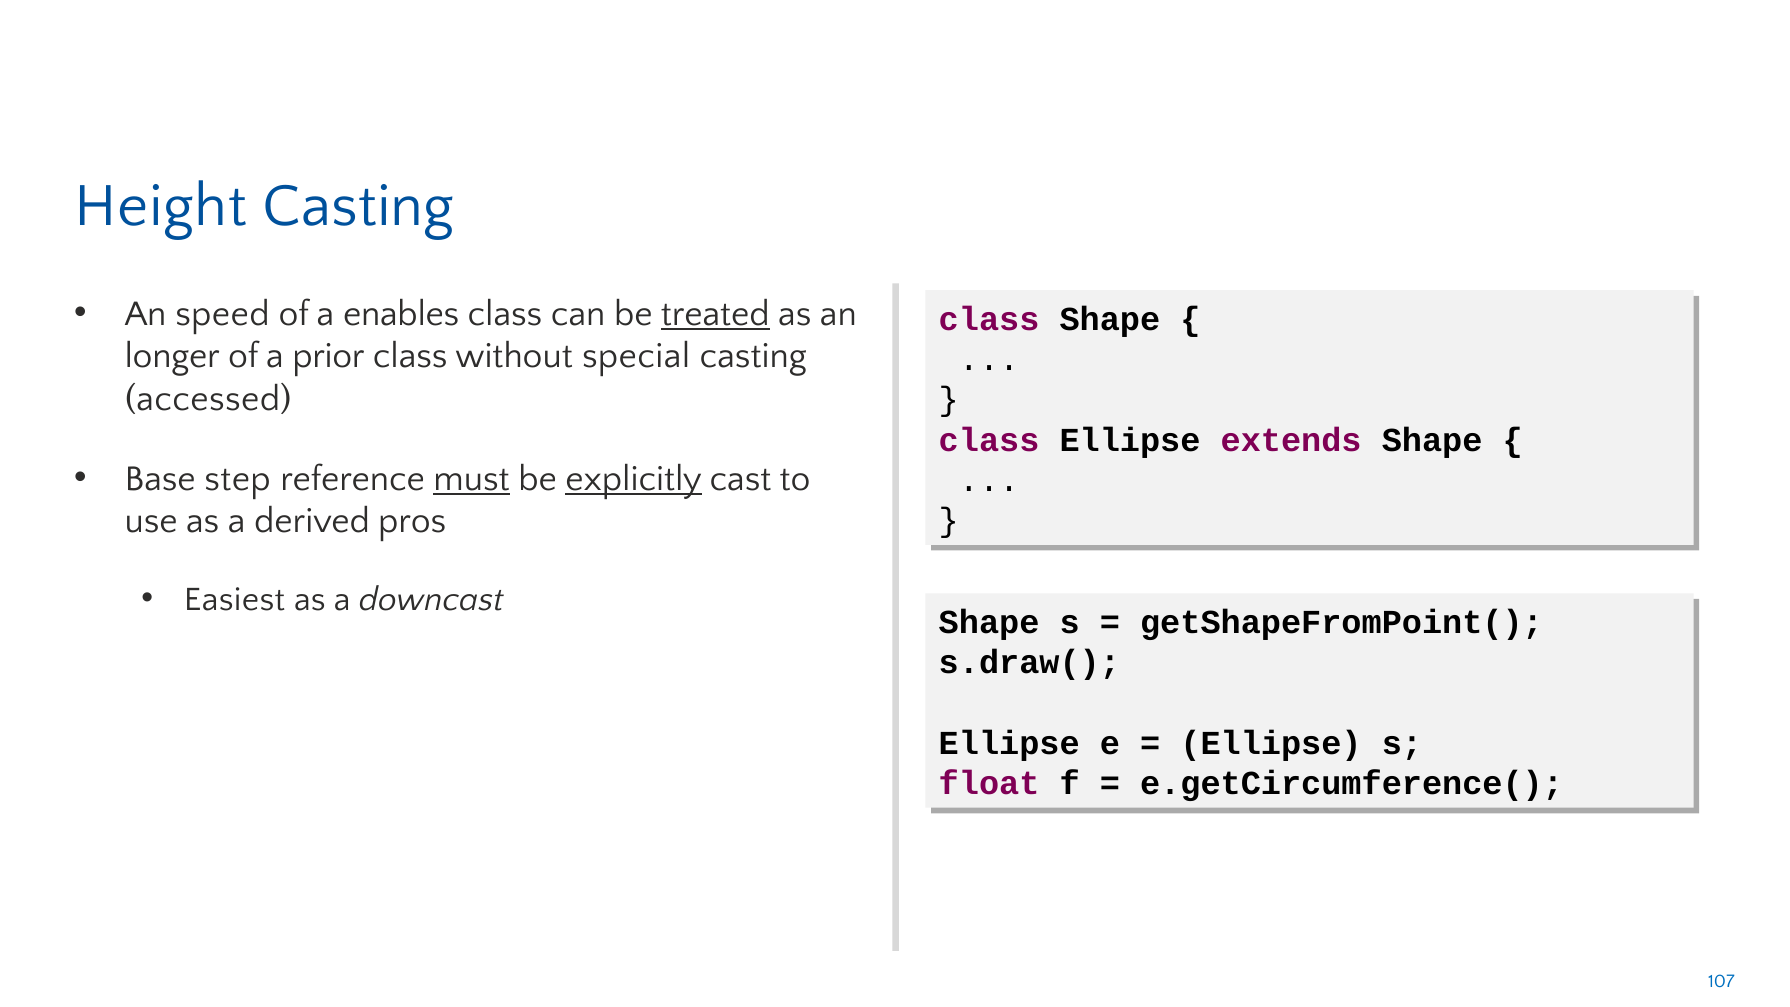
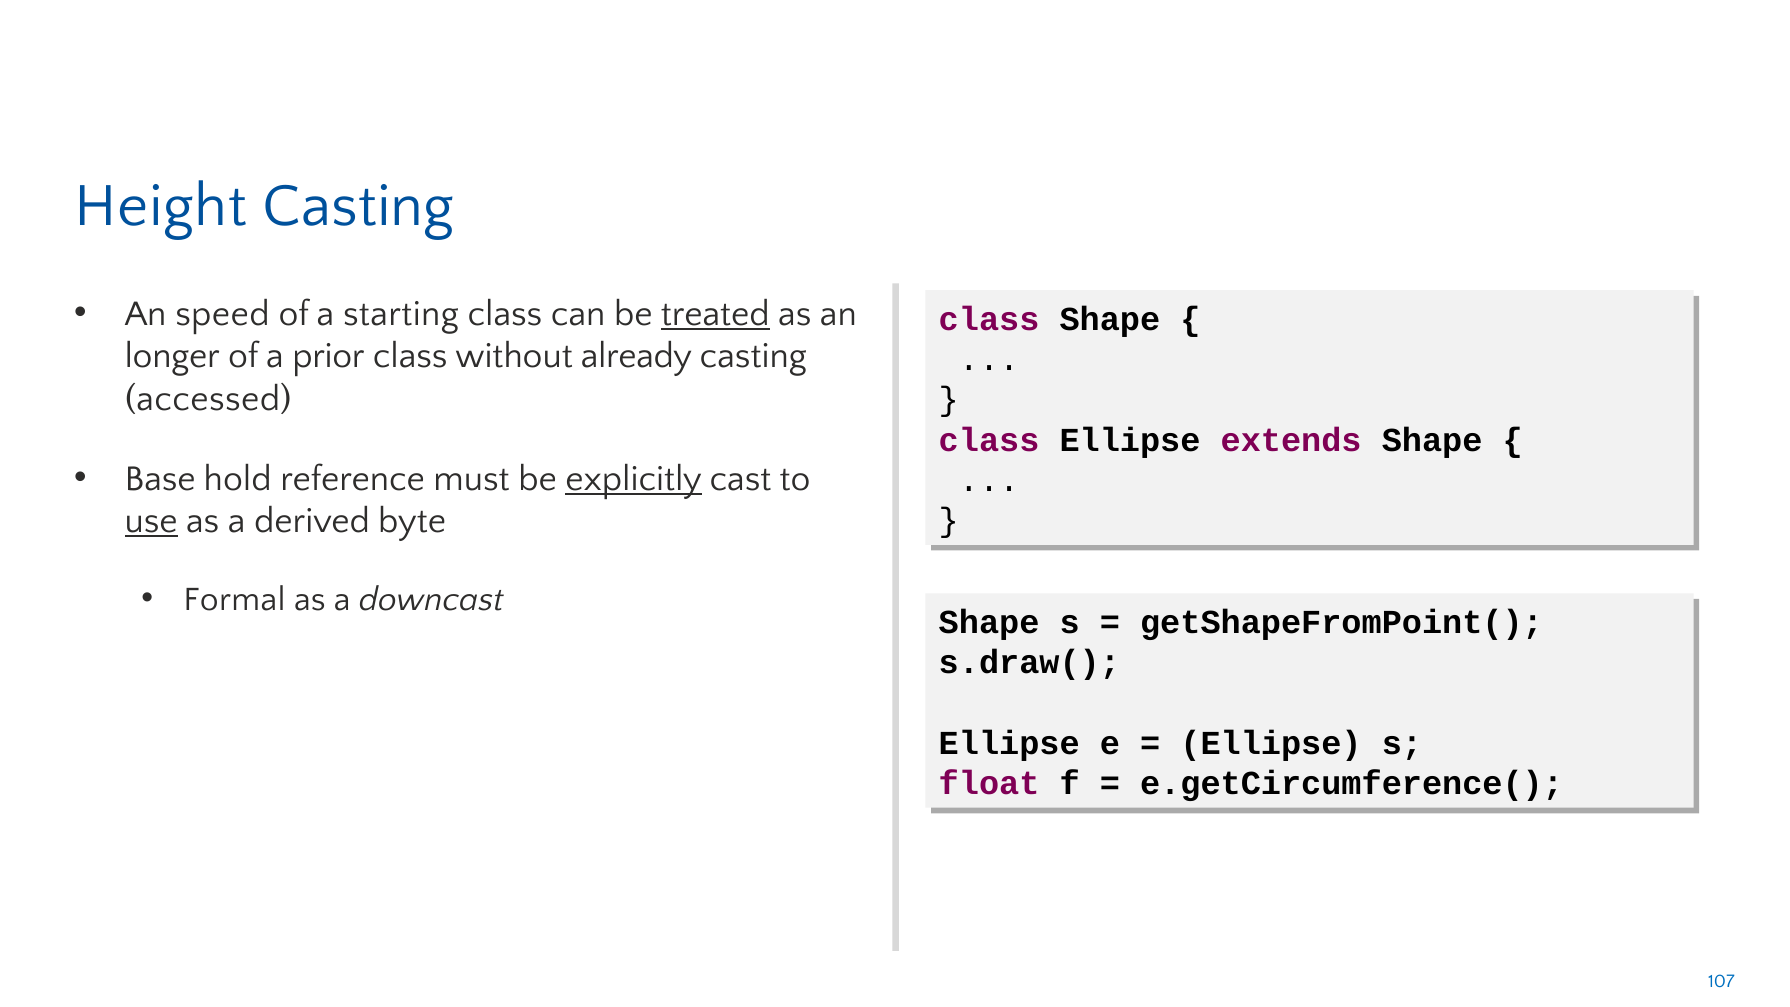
enables: enables -> starting
special: special -> already
step: step -> hold
must underline: present -> none
use underline: none -> present
pros: pros -> byte
Easiest: Easiest -> Formal
